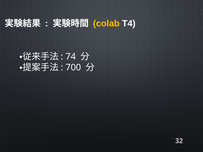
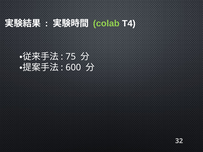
colab colour: yellow -> light green
74: 74 -> 75
700: 700 -> 600
